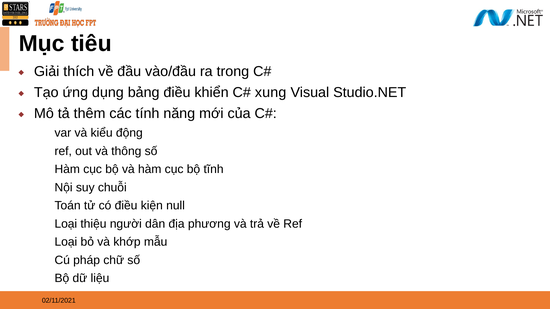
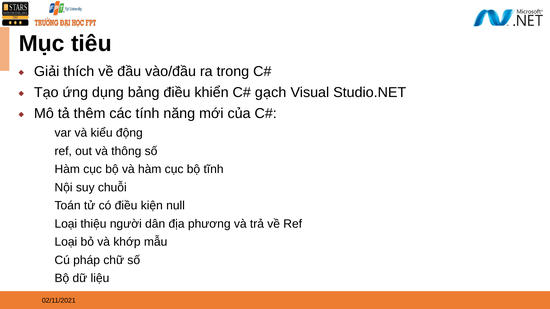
xung: xung -> gạch
